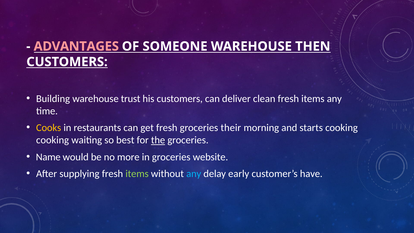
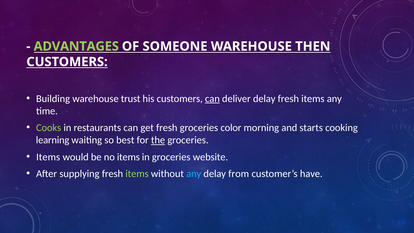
ADVANTAGES colour: pink -> light green
can at (212, 99) underline: none -> present
deliver clean: clean -> delay
Cooks colour: yellow -> light green
their: their -> color
cooking at (53, 140): cooking -> learning
Name at (48, 157): Name -> Items
no more: more -> items
early: early -> from
